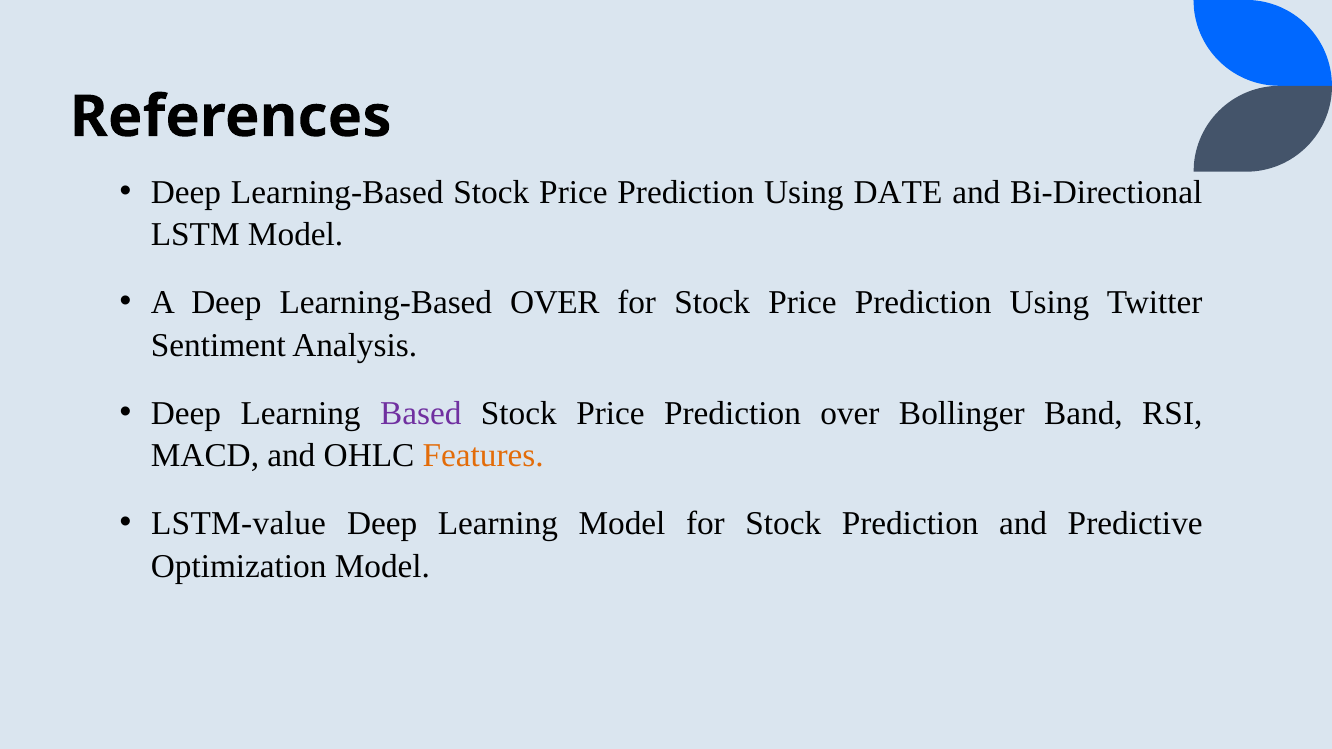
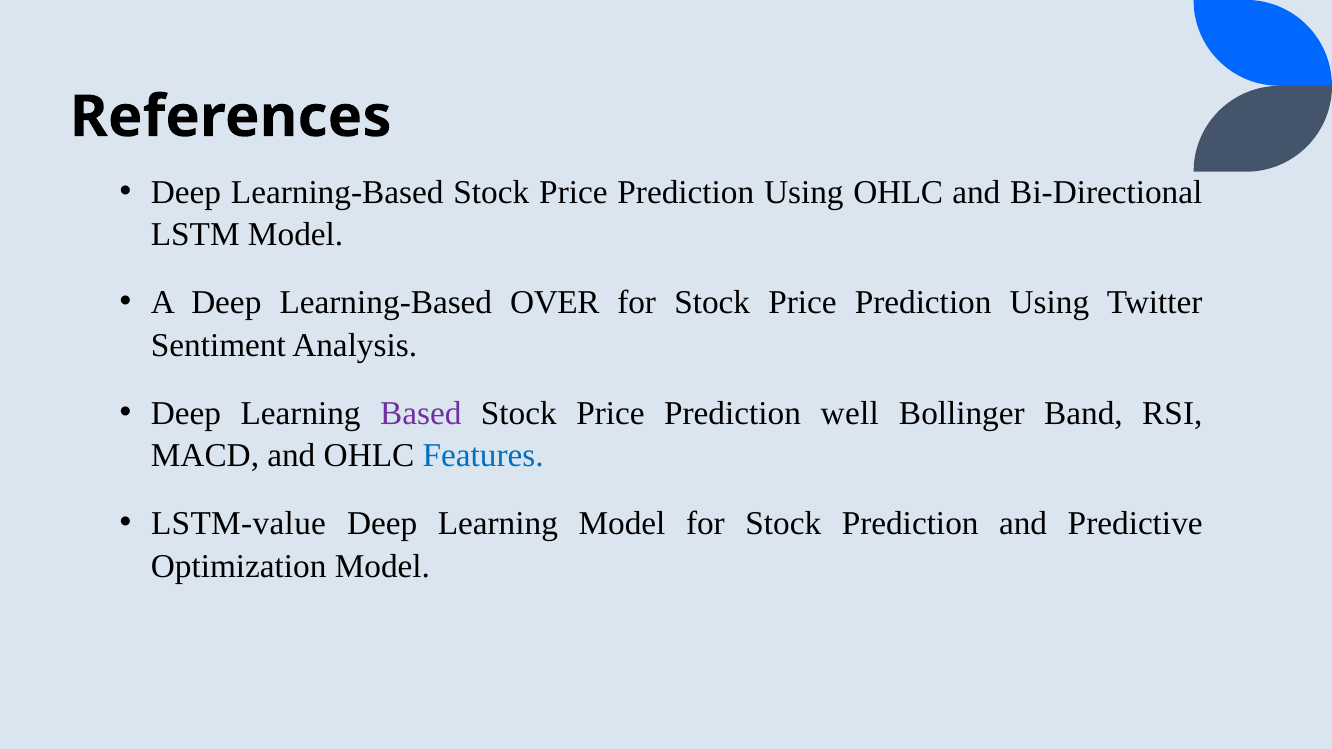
Using DATE: DATE -> OHLC
Prediction over: over -> well
Features colour: orange -> blue
